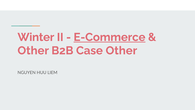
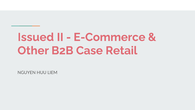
Winter: Winter -> Issued
E-Commerce underline: present -> none
Case Other: Other -> Retail
